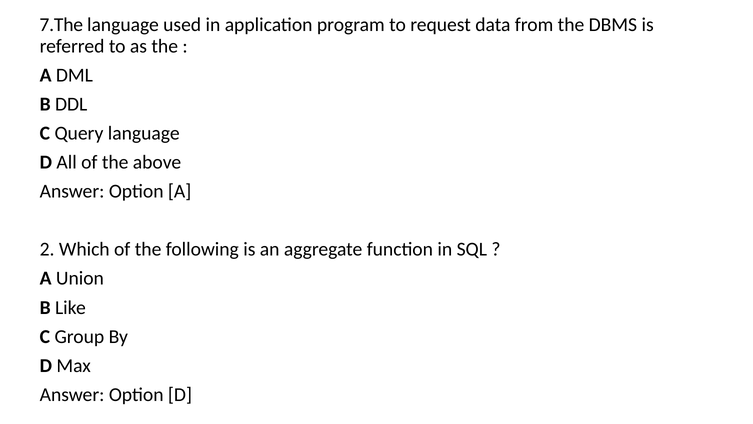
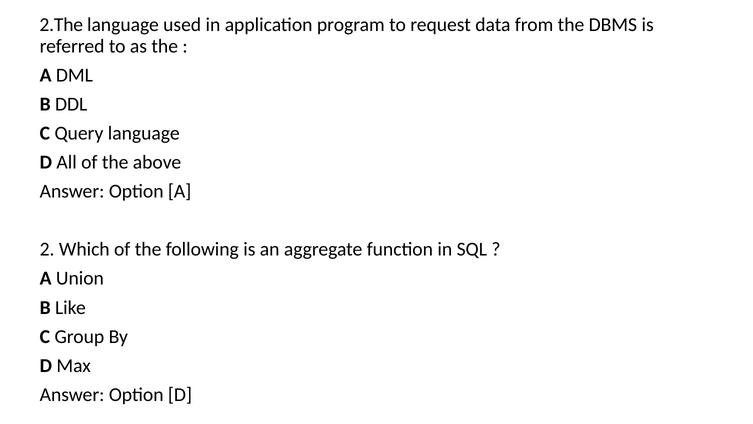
7.The: 7.The -> 2.The
